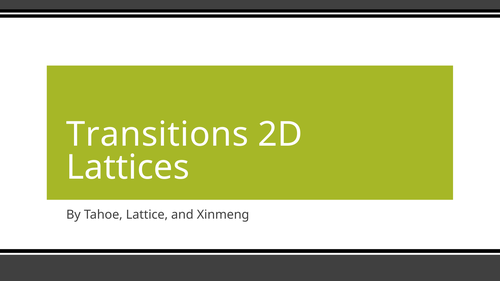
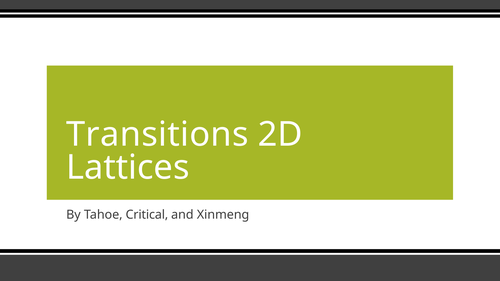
Lattice: Lattice -> Critical
